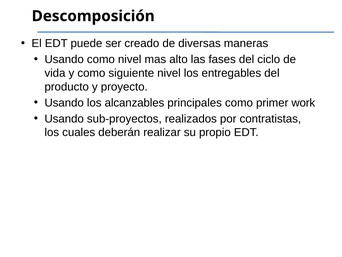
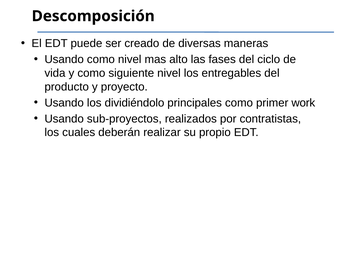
alcanzables: alcanzables -> dividiéndolo
